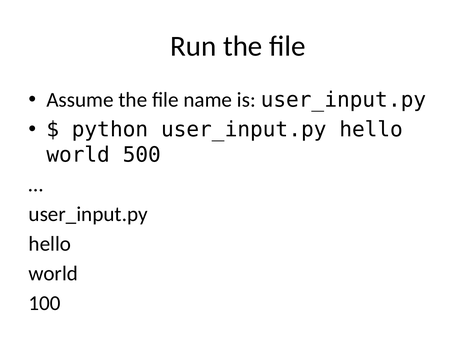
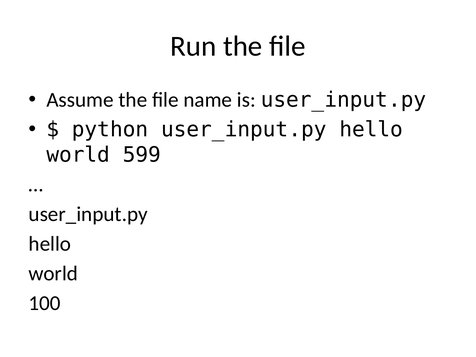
500: 500 -> 599
